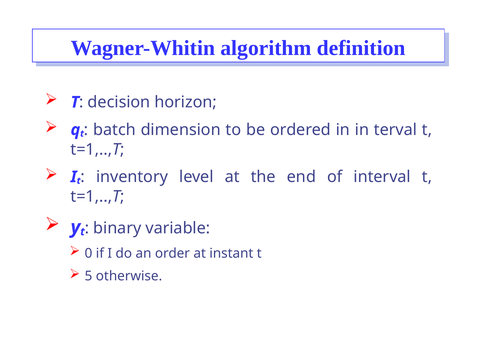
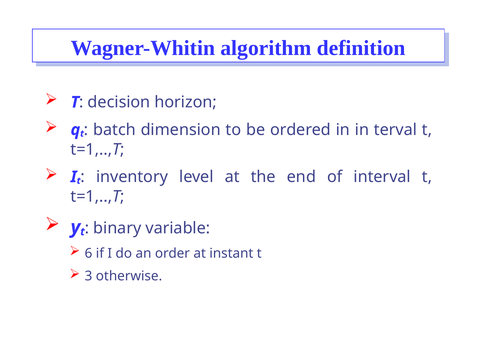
0: 0 -> 6
5: 5 -> 3
